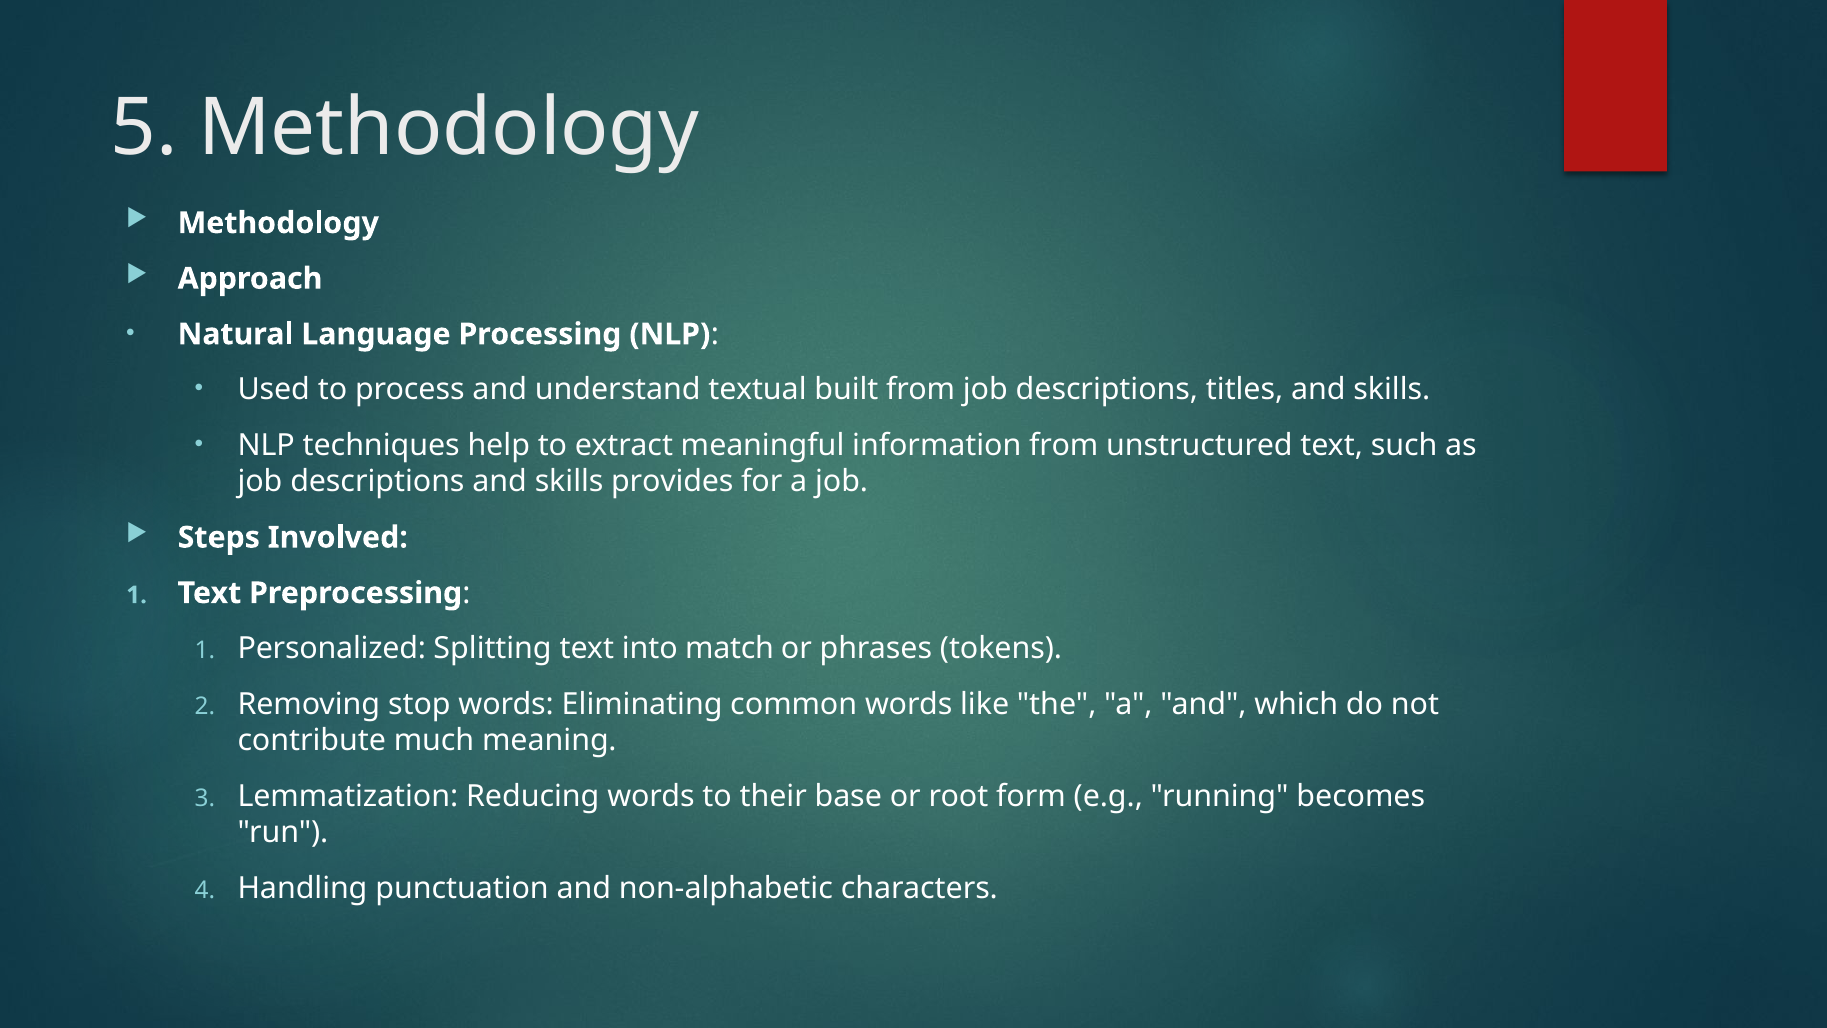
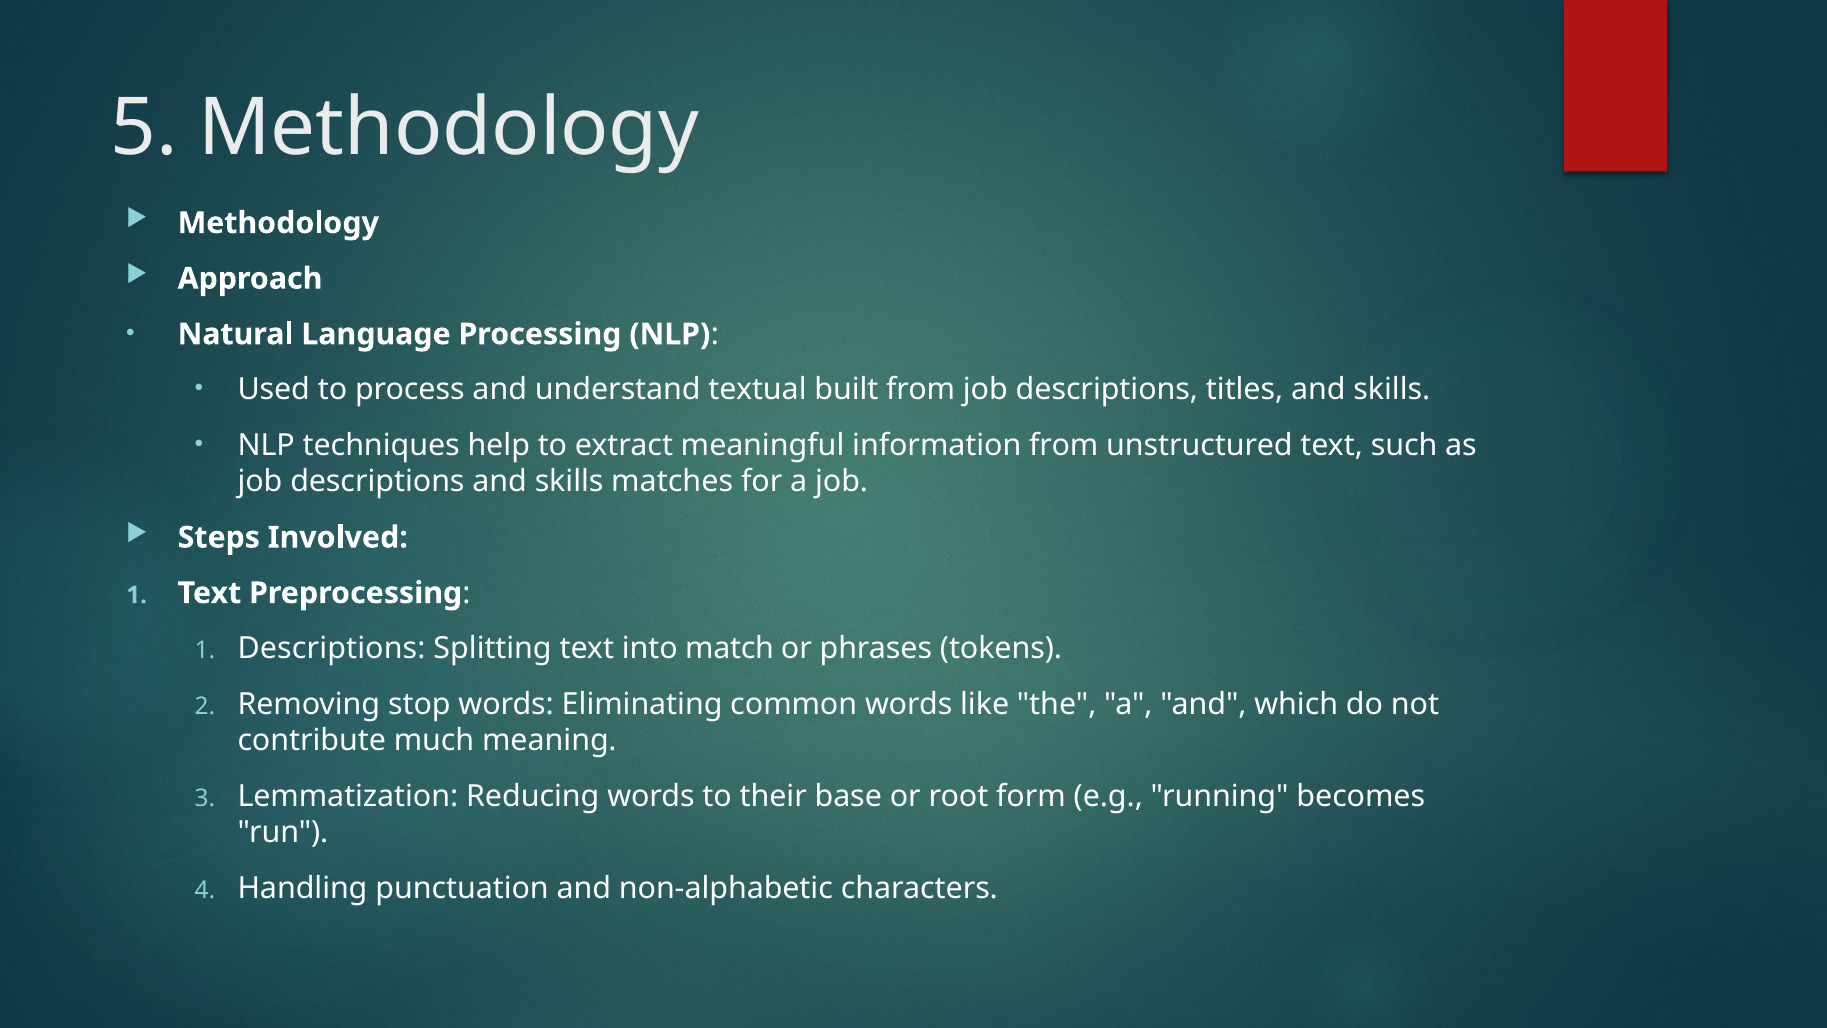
provides: provides -> matches
Personalized at (332, 648): Personalized -> Descriptions
